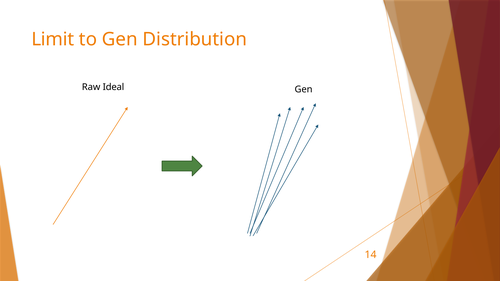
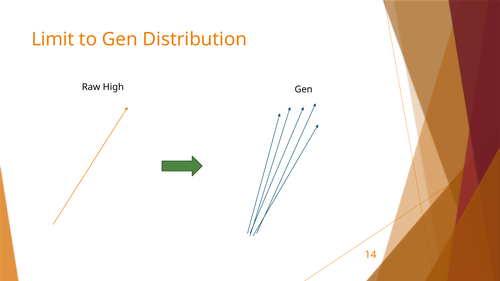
Ideal: Ideal -> High
